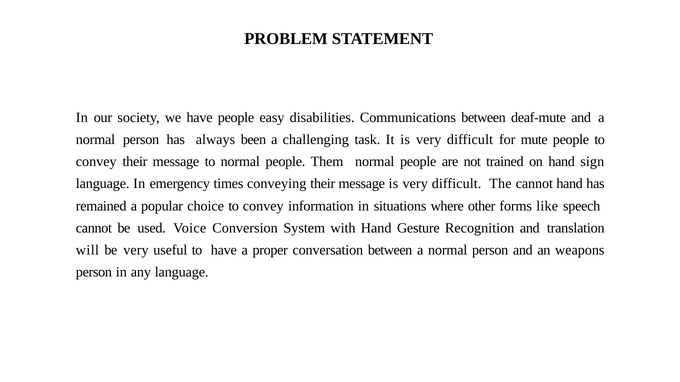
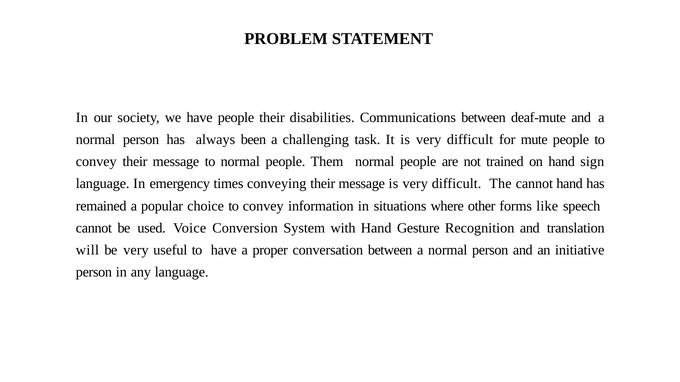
people easy: easy -> their
weapons: weapons -> initiative
